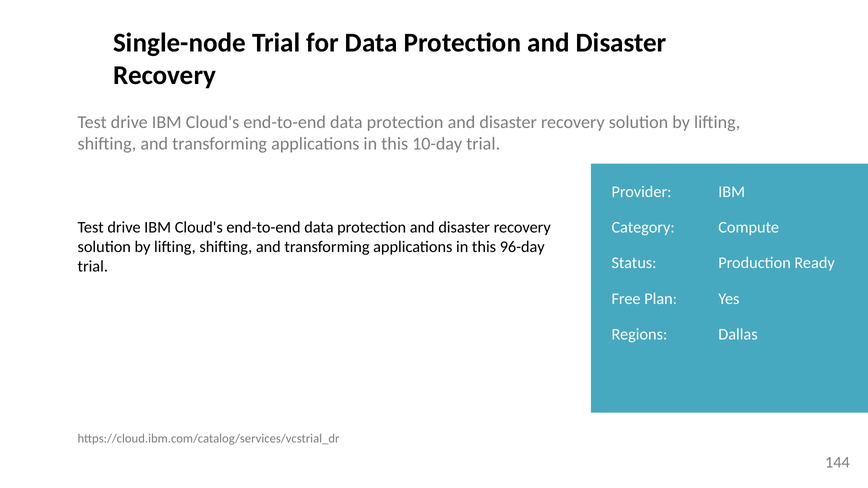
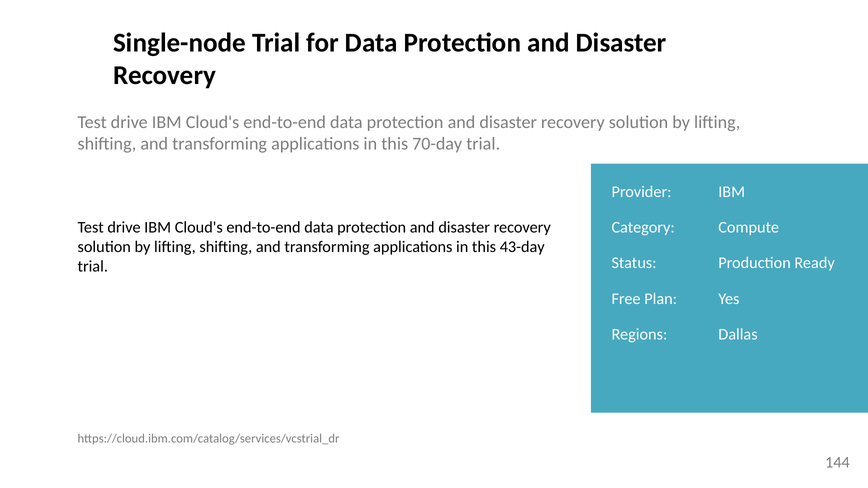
10-day: 10-day -> 70-day
96-day: 96-day -> 43-day
